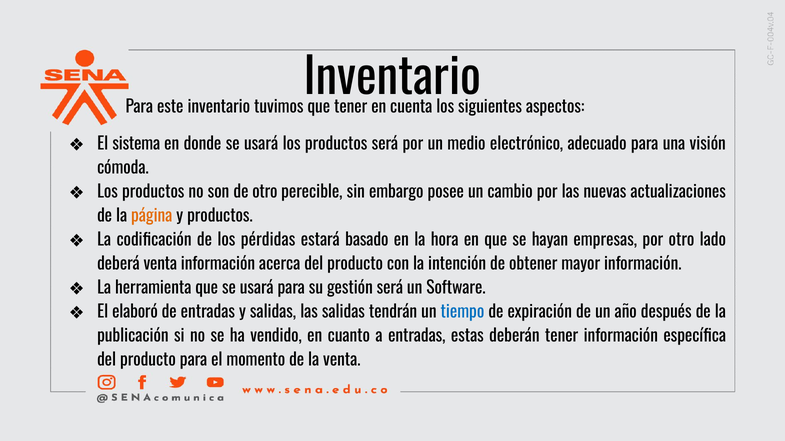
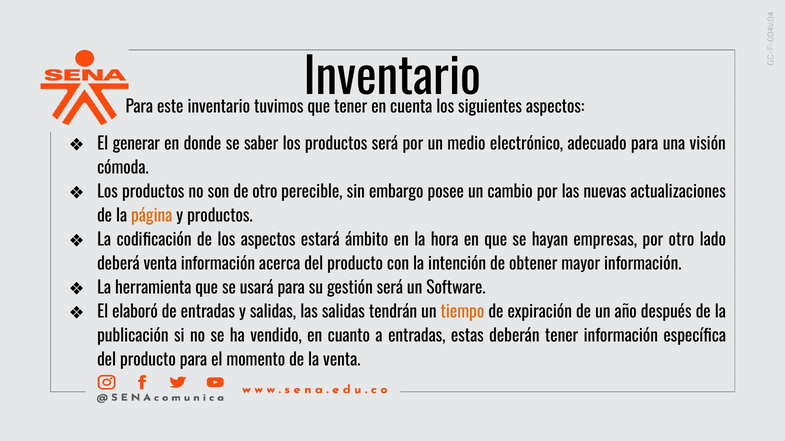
sistema: sistema -> generar
donde se usará: usará -> saber
los pérdidas: pérdidas -> aspectos
basado: basado -> ámbito
tiempo colour: blue -> orange
